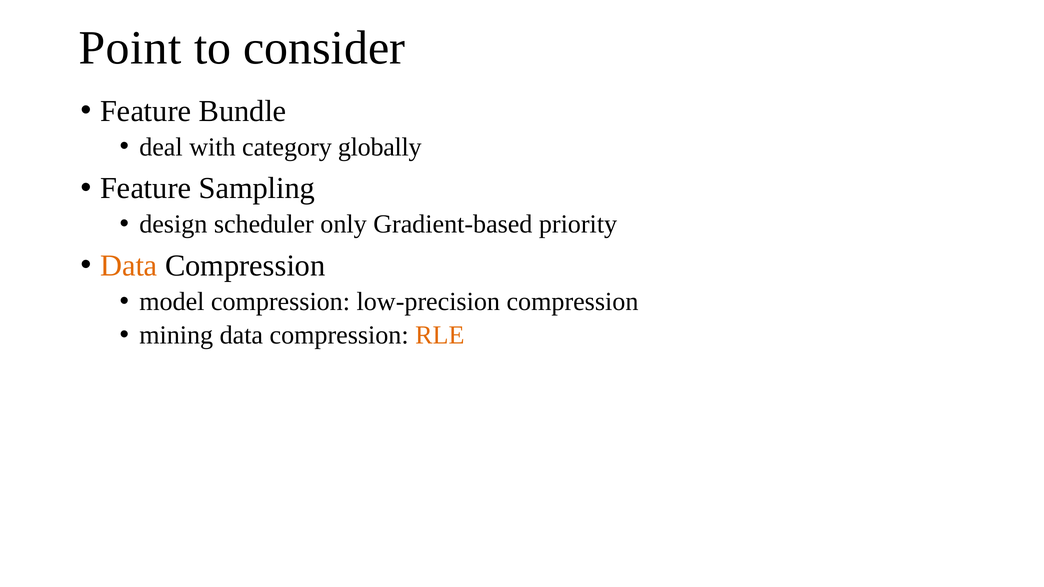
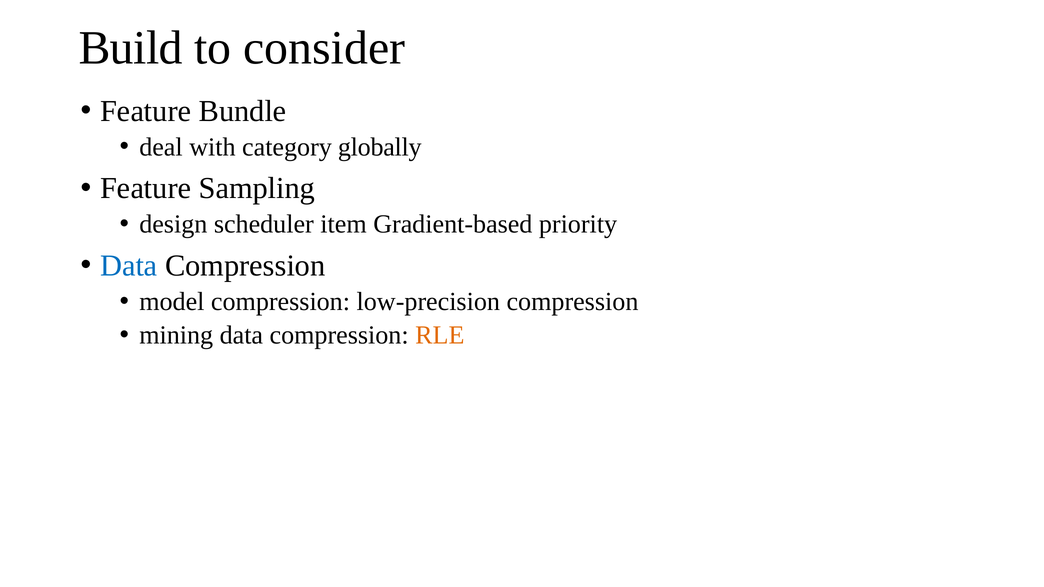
Point: Point -> Build
only: only -> item
Data at (129, 266) colour: orange -> blue
